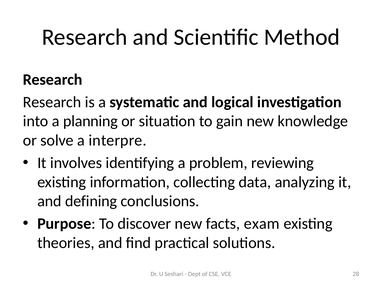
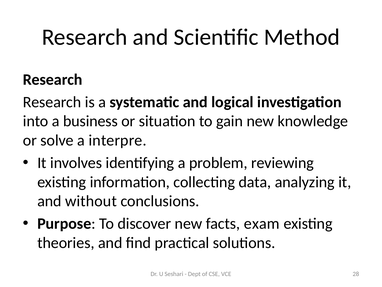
planning: planning -> business
defining: defining -> without
